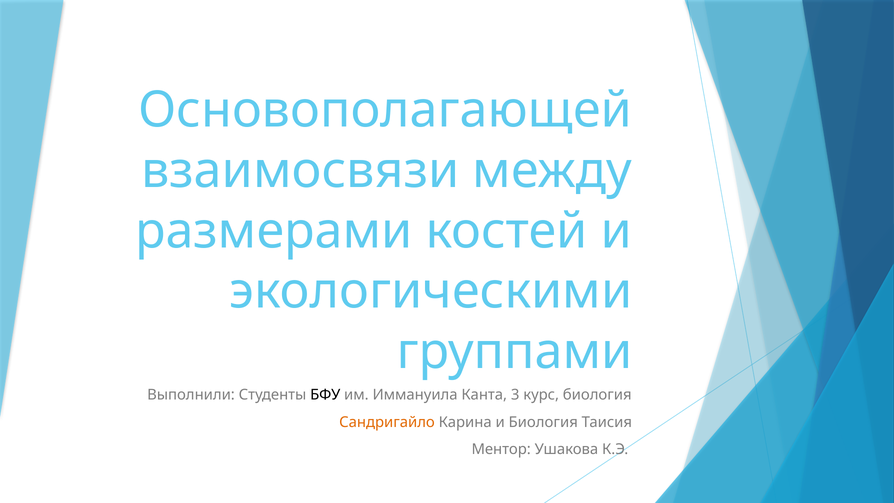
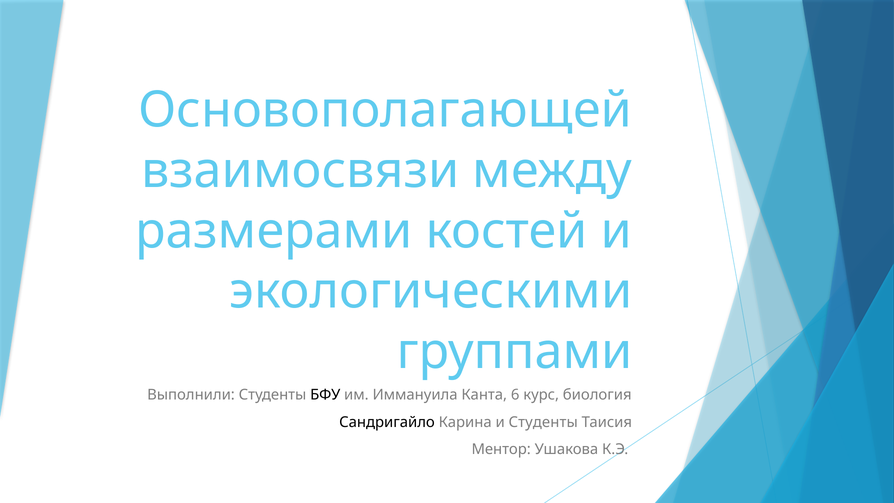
3: 3 -> 6
Сандригайло colour: orange -> black
и Биология: Биология -> Студенты
